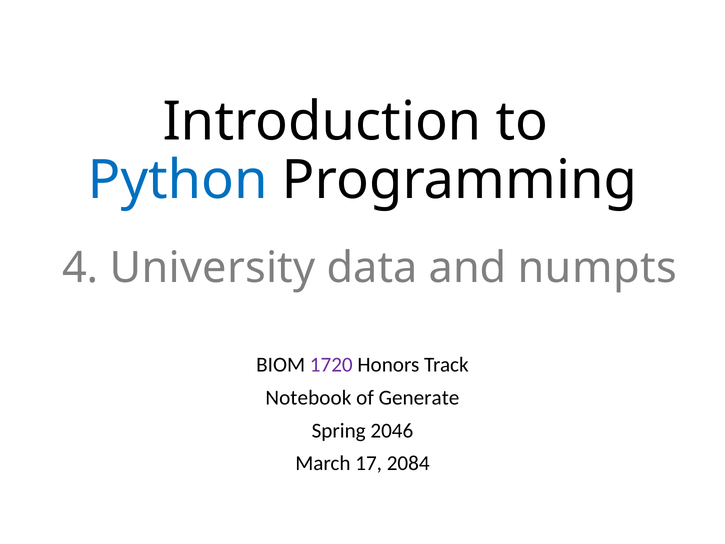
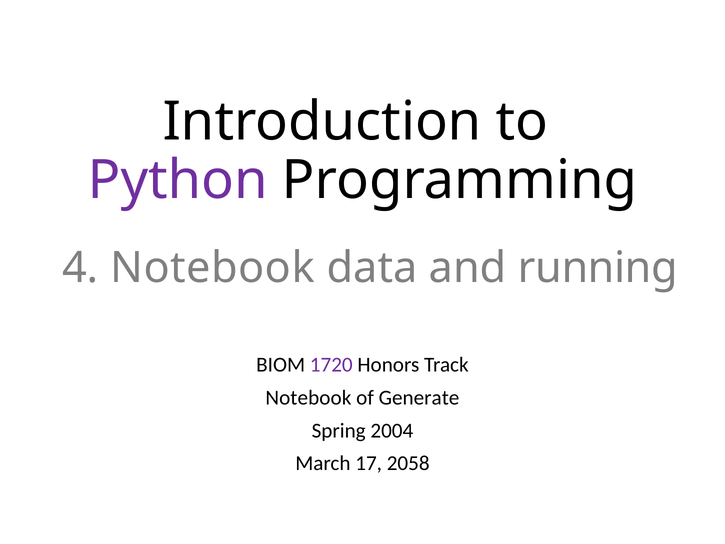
Python colour: blue -> purple
4 University: University -> Notebook
numpts: numpts -> running
2046: 2046 -> 2004
2084: 2084 -> 2058
